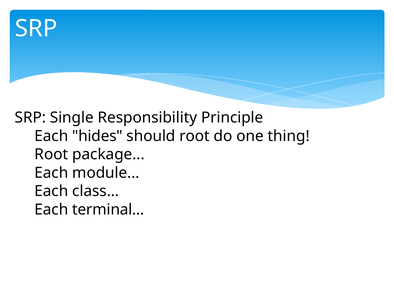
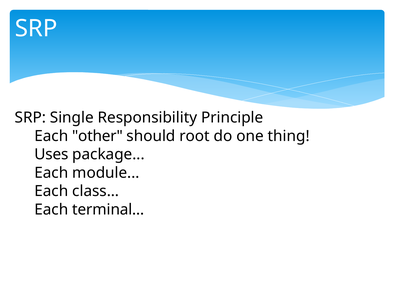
hides: hides -> other
Root at (51, 155): Root -> Uses
